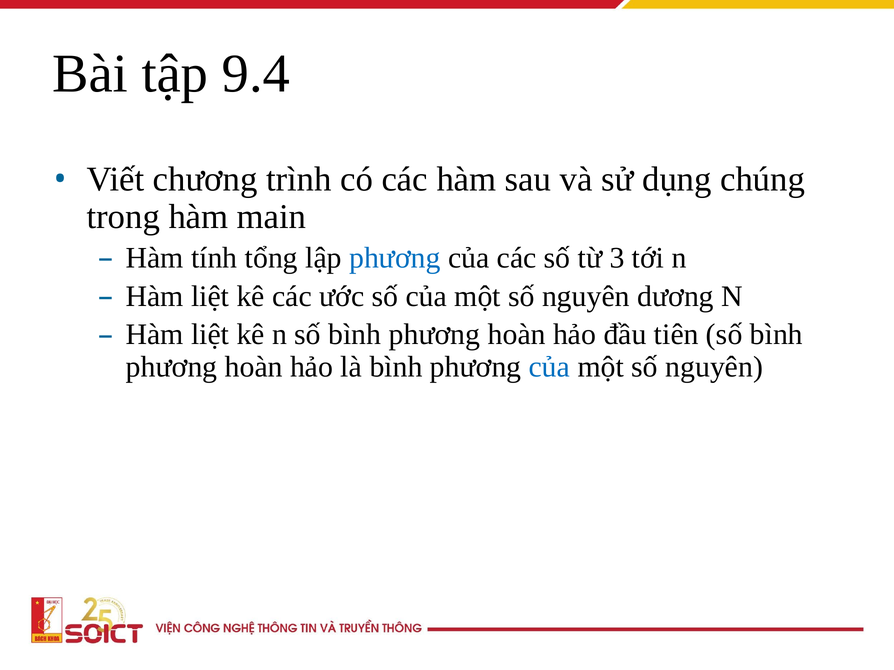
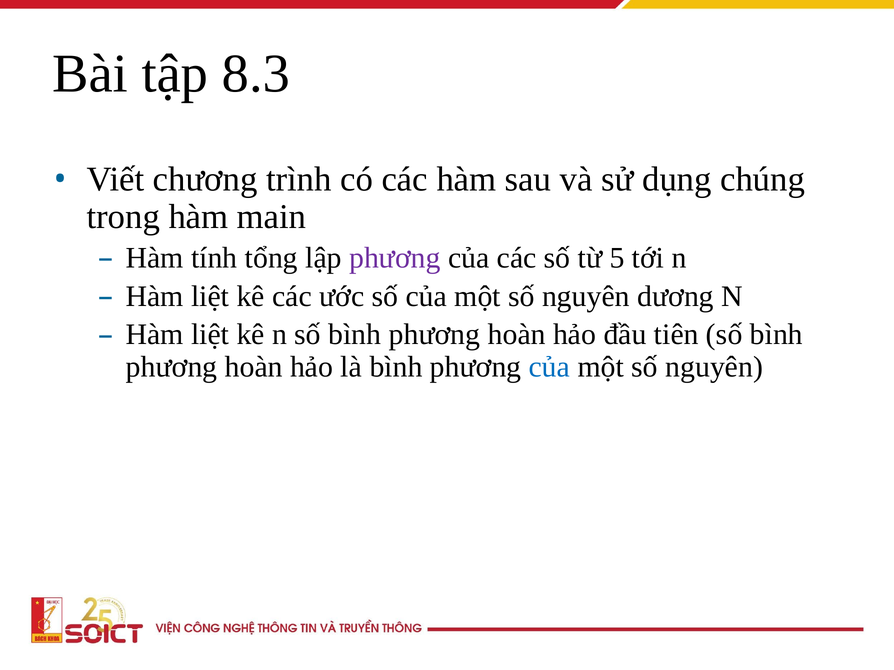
9.4: 9.4 -> 8.3
phương at (395, 258) colour: blue -> purple
3: 3 -> 5
